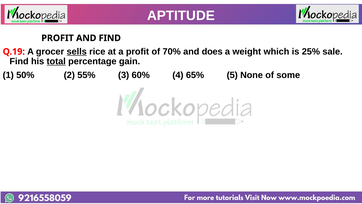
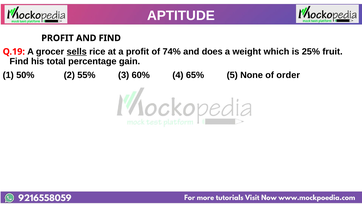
70%: 70% -> 74%
sale: sale -> fruit
total underline: present -> none
some: some -> order
